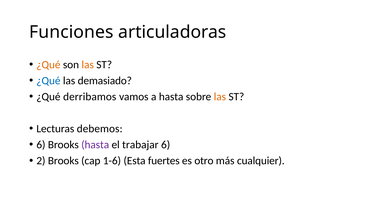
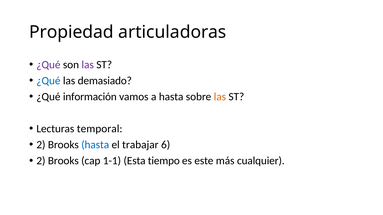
Funciones: Funciones -> Propiedad
¿Qué at (48, 65) colour: orange -> purple
las at (88, 65) colour: orange -> purple
derribamos: derribamos -> información
debemos: debemos -> temporal
6 at (41, 145): 6 -> 2
hasta at (95, 145) colour: purple -> blue
1-6: 1-6 -> 1-1
fuertes: fuertes -> tiempo
otro: otro -> este
